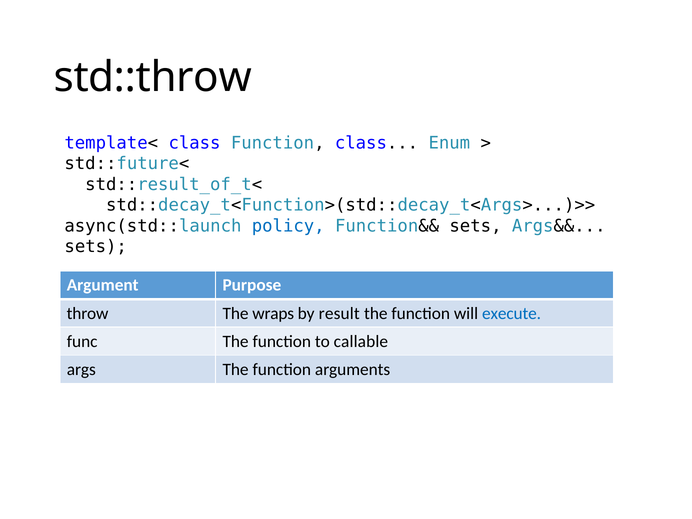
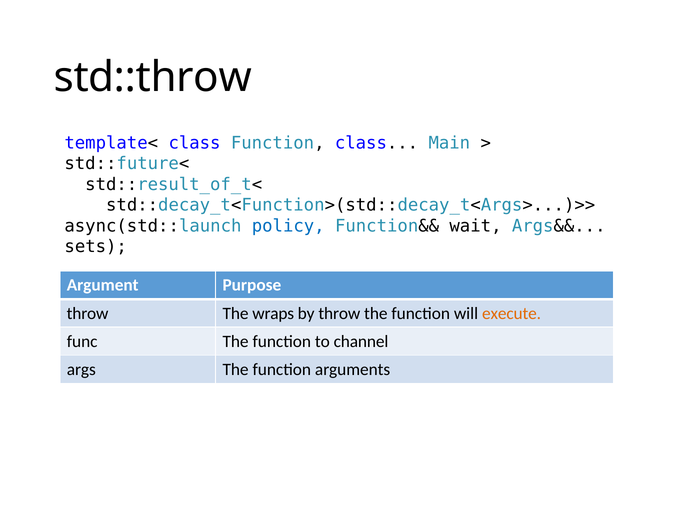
Enum: Enum -> Main
Function&& sets: sets -> wait
by result: result -> throw
execute colour: blue -> orange
callable: callable -> channel
